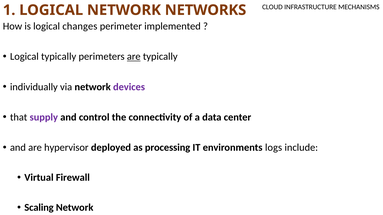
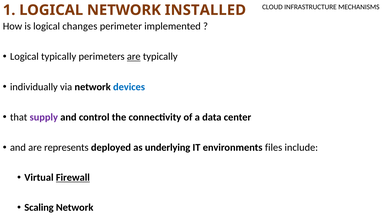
NETWORKS: NETWORKS -> INSTALLED
devices colour: purple -> blue
hypervisor: hypervisor -> represents
processing: processing -> underlying
logs: logs -> files
Firewall underline: none -> present
